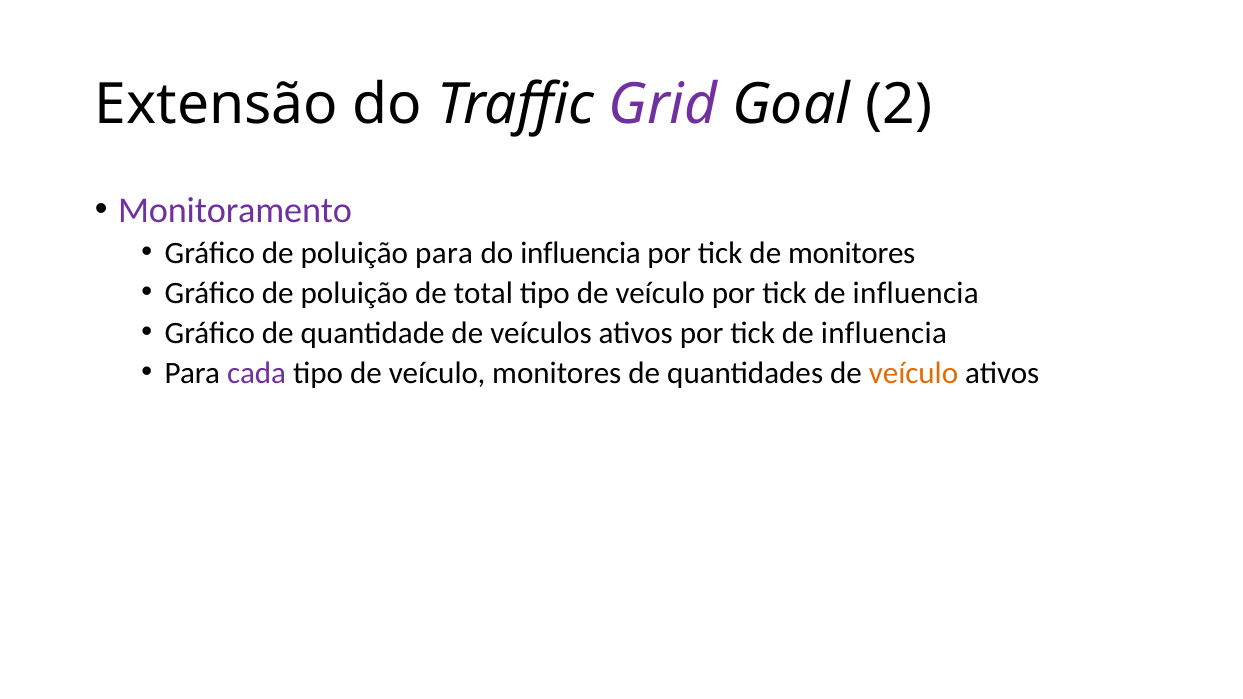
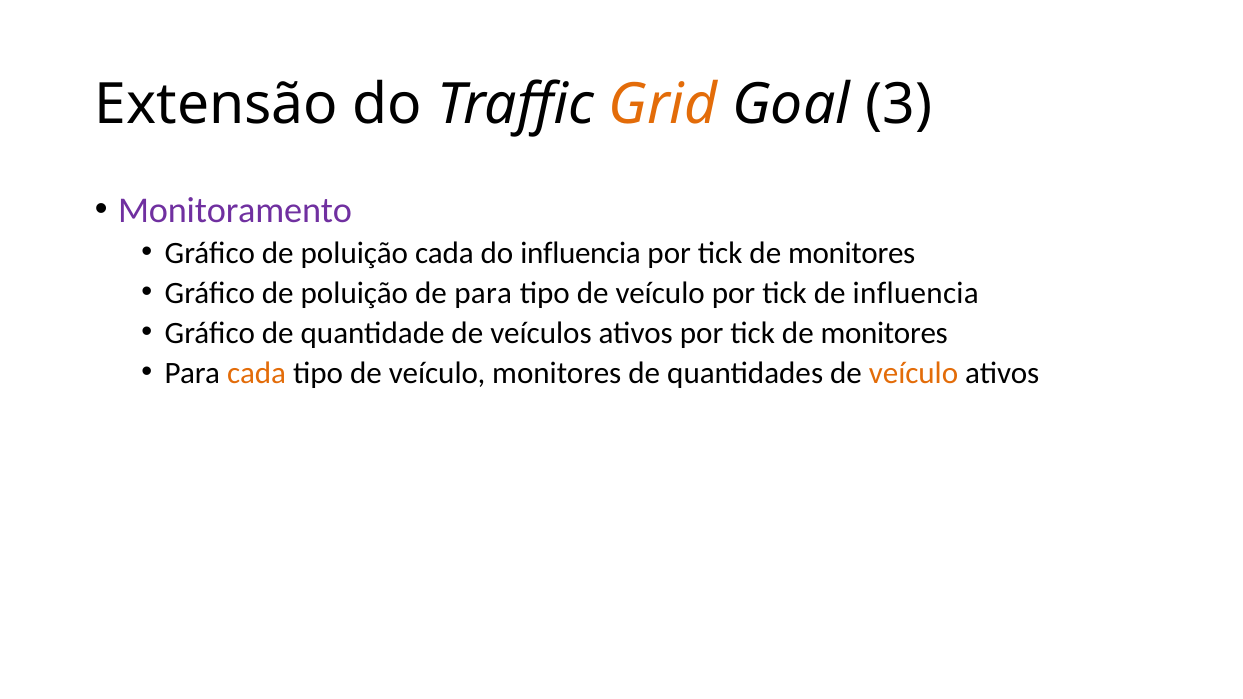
Grid colour: purple -> orange
2: 2 -> 3
poluição para: para -> cada
de total: total -> para
influencia at (884, 333): influencia -> monitores
cada at (257, 373) colour: purple -> orange
